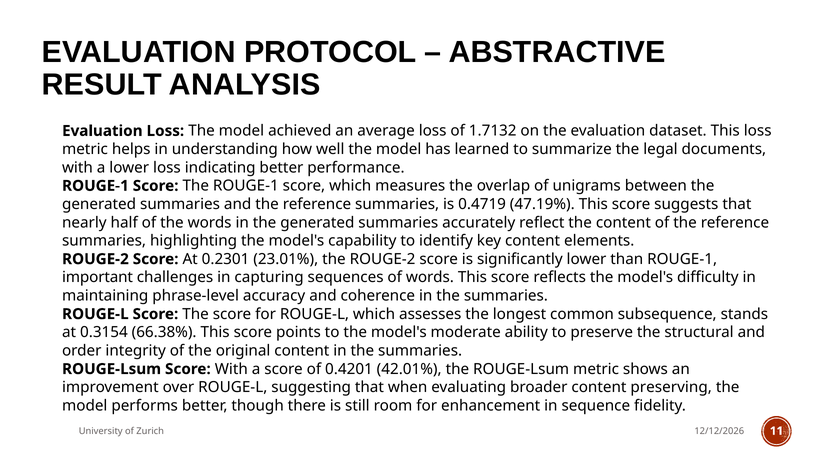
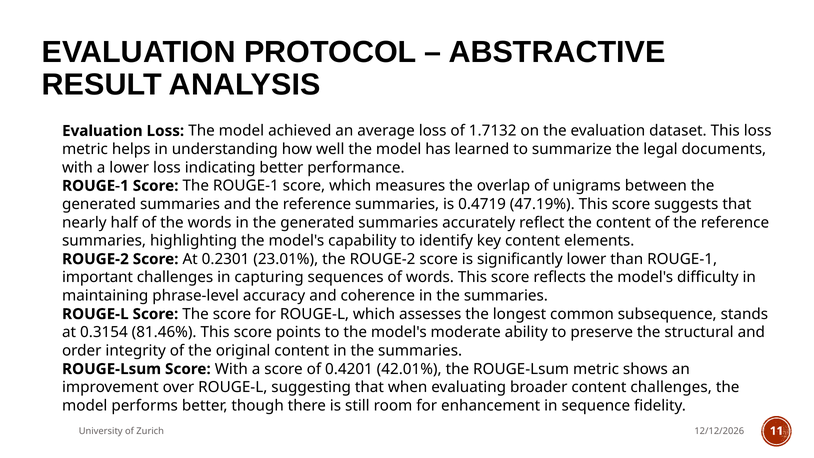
66.38%: 66.38% -> 81.46%
content preserving: preserving -> challenges
